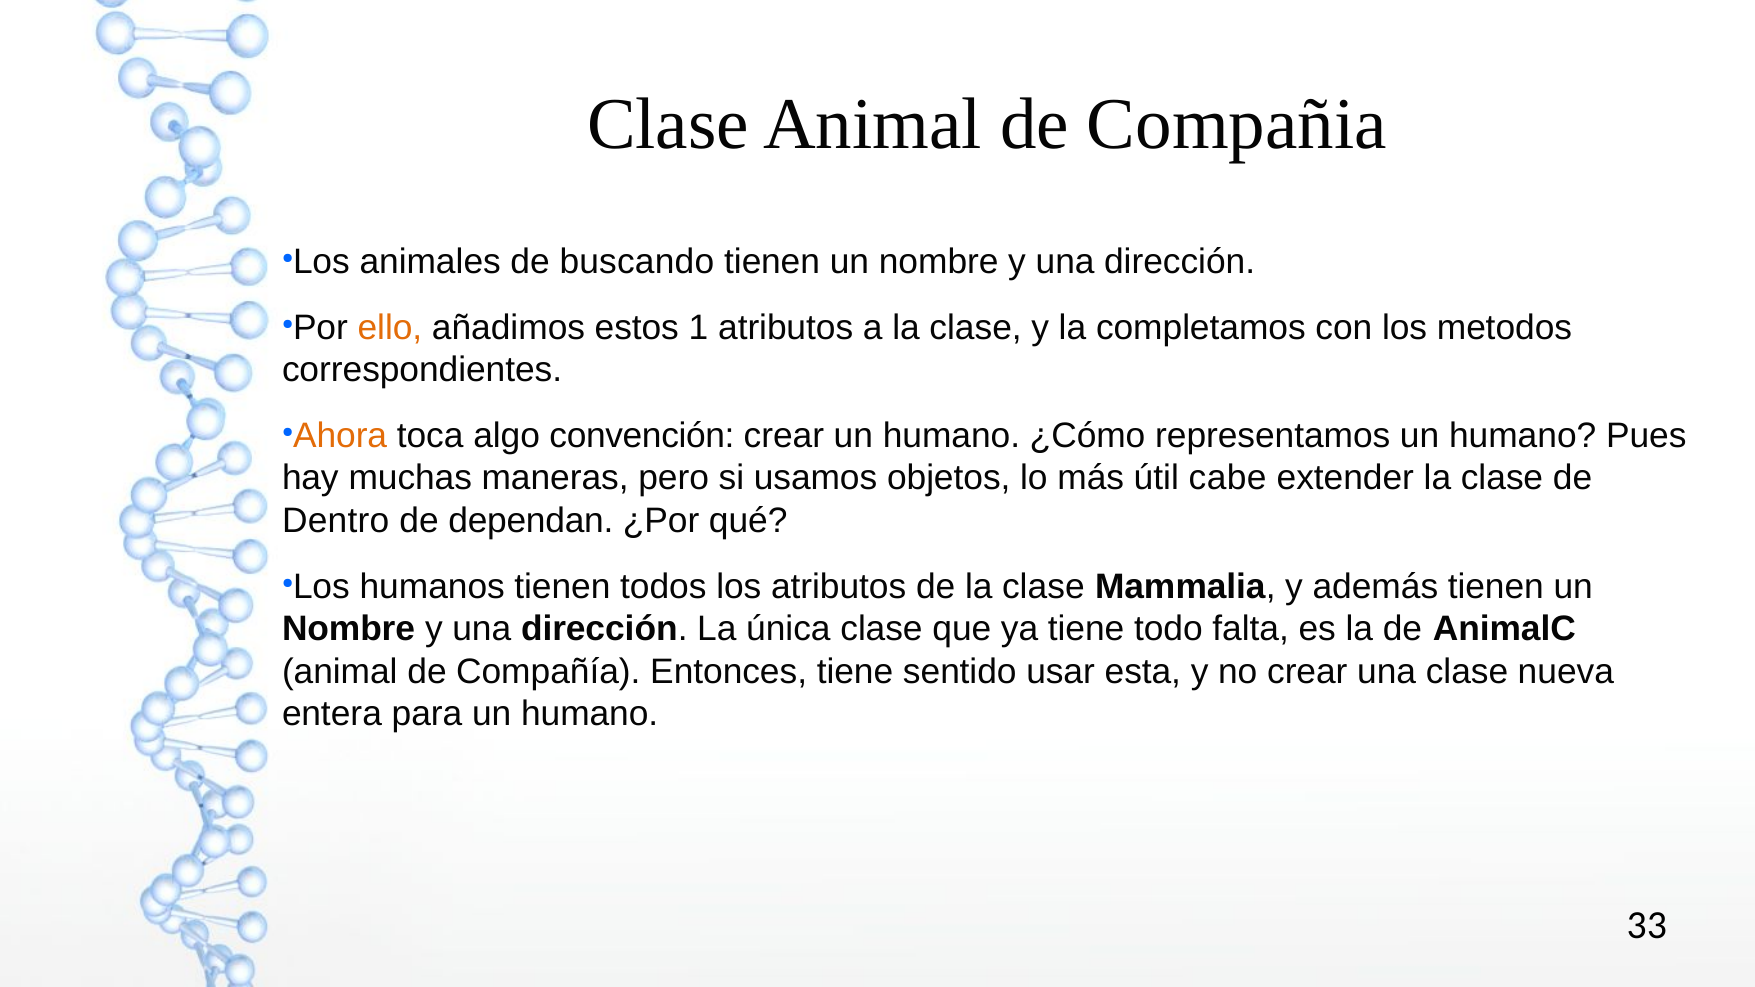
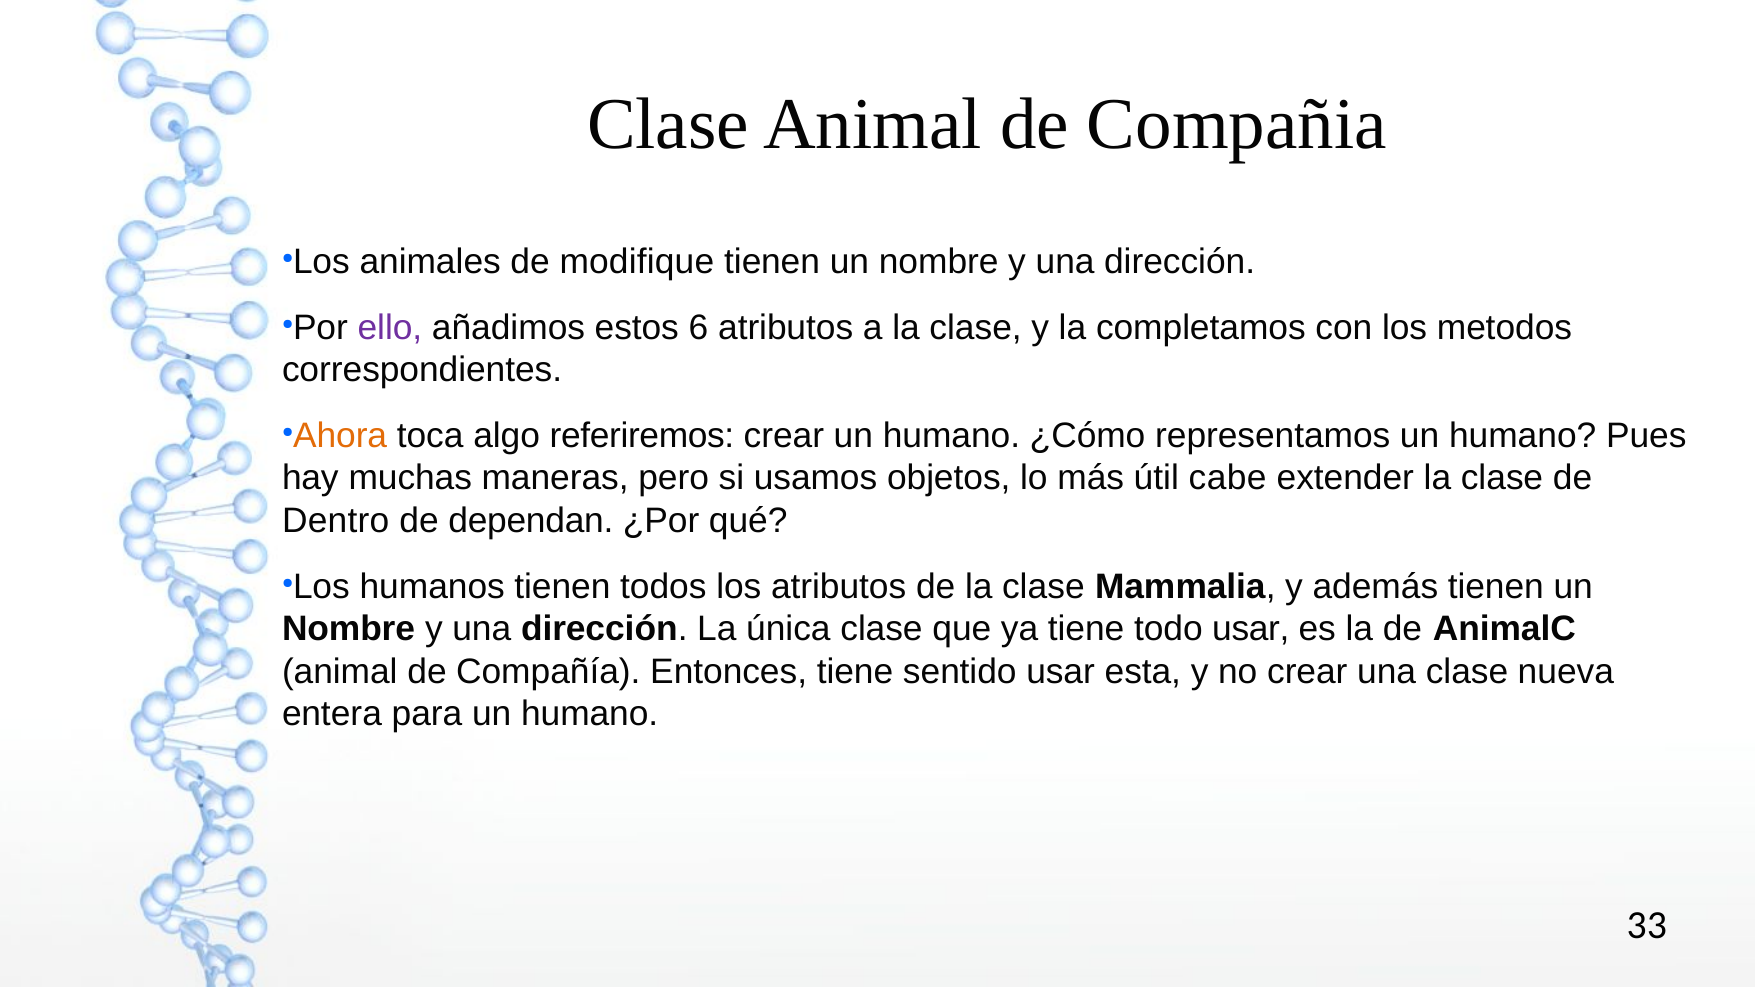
buscando: buscando -> modifique
ello colour: orange -> purple
1: 1 -> 6
convención: convención -> referiremos
todo falta: falta -> usar
